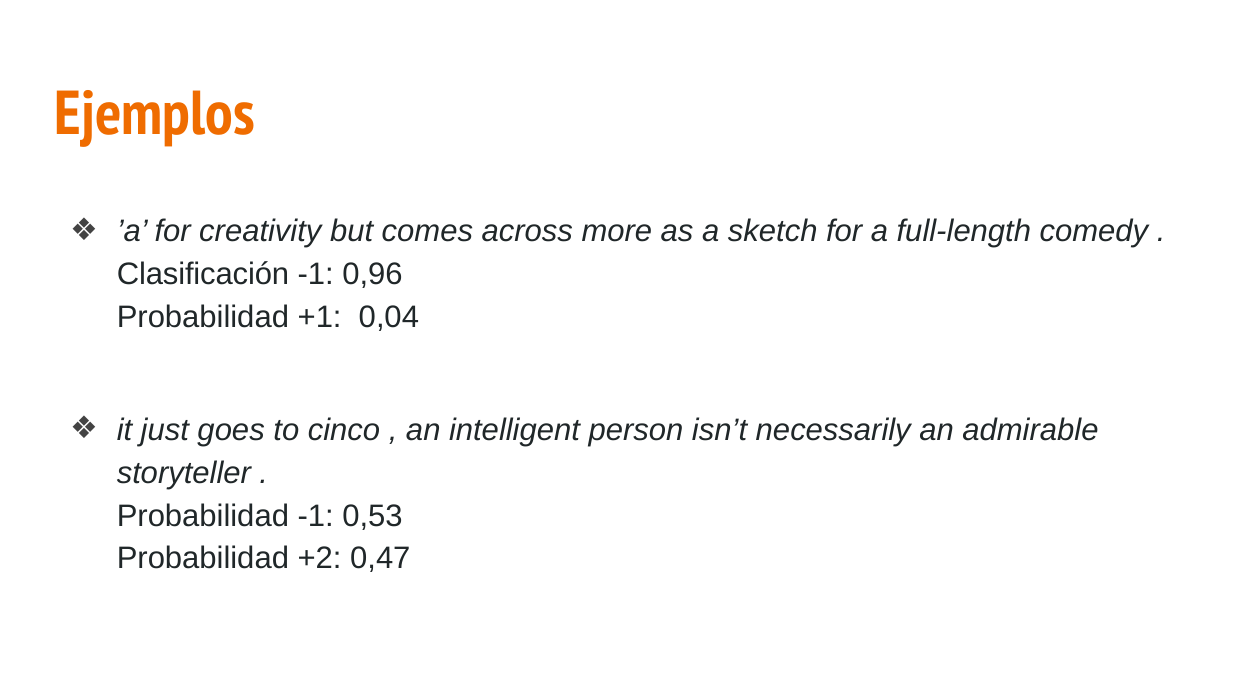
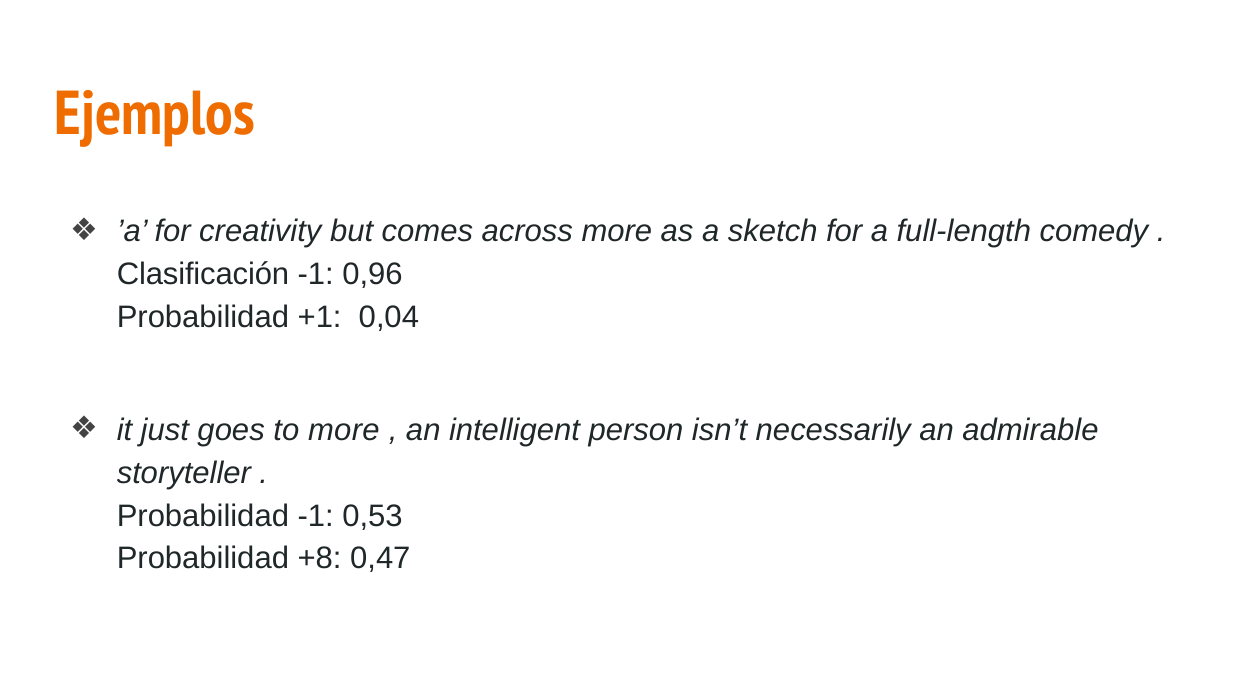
to cinco: cinco -> more
+2: +2 -> +8
